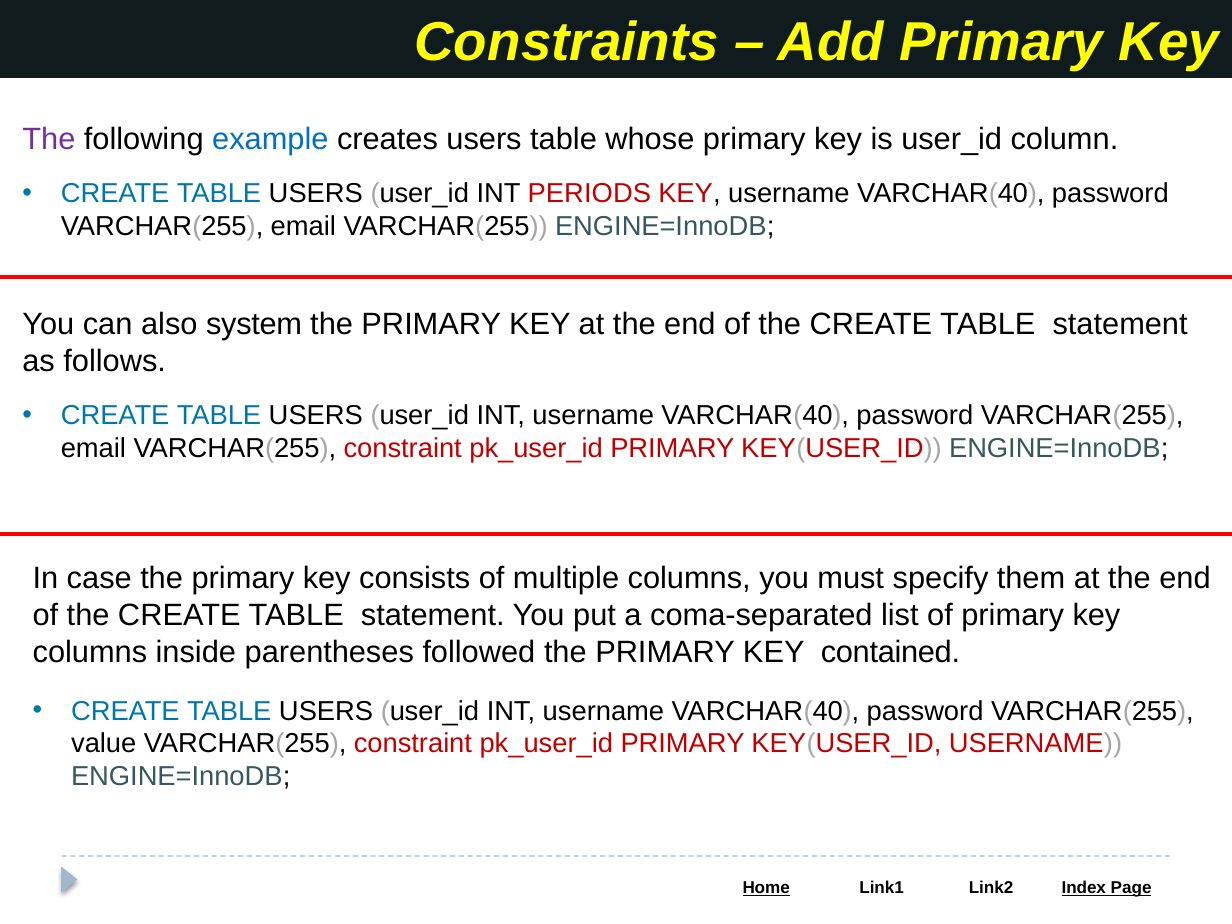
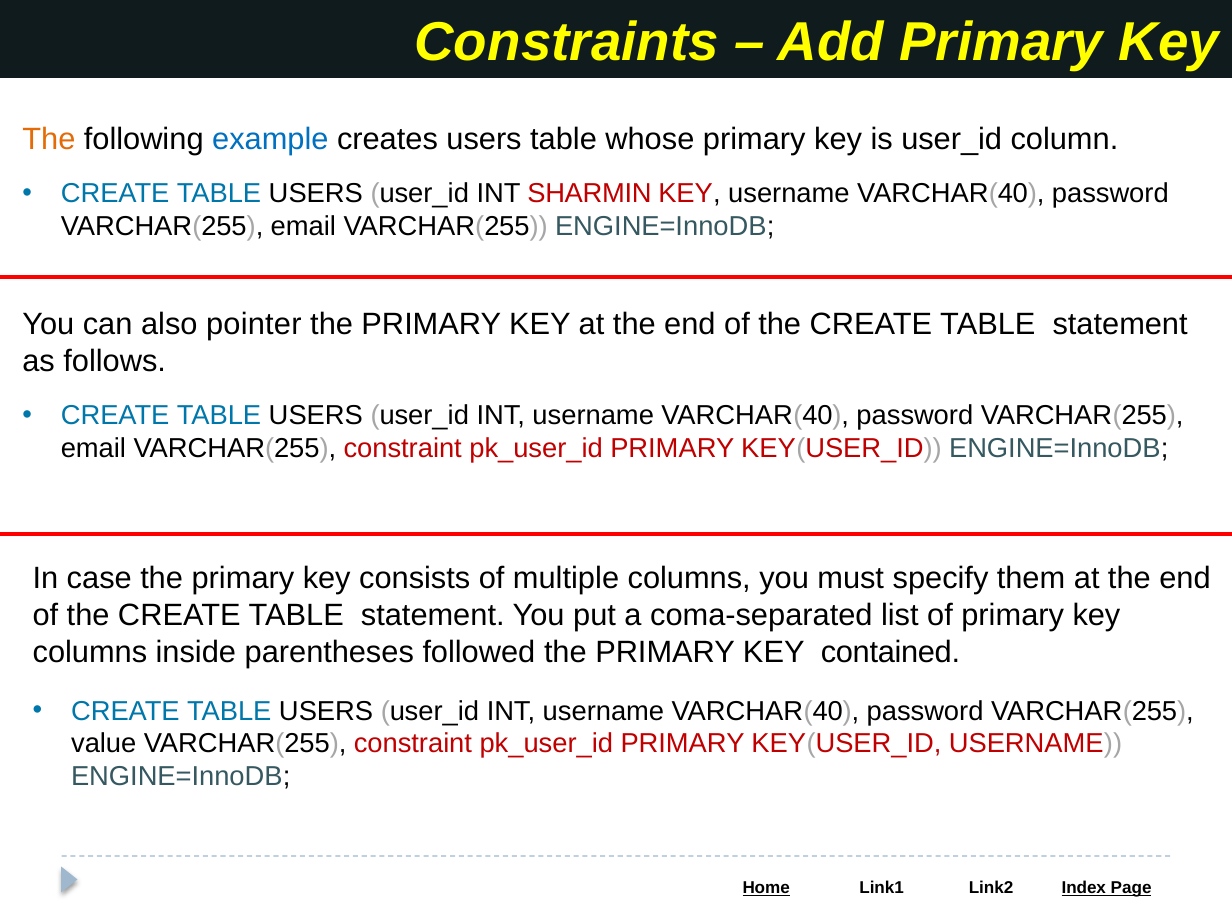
The at (49, 140) colour: purple -> orange
PERIODS: PERIODS -> SHARMIN
system: system -> pointer
